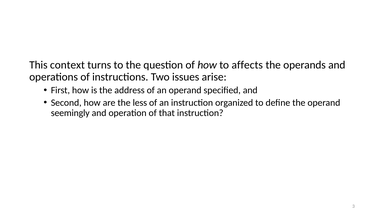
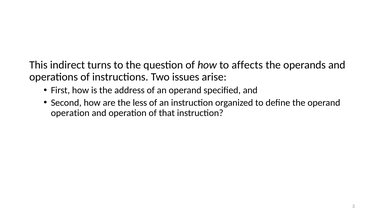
context: context -> indirect
seemingly at (70, 113): seemingly -> operation
